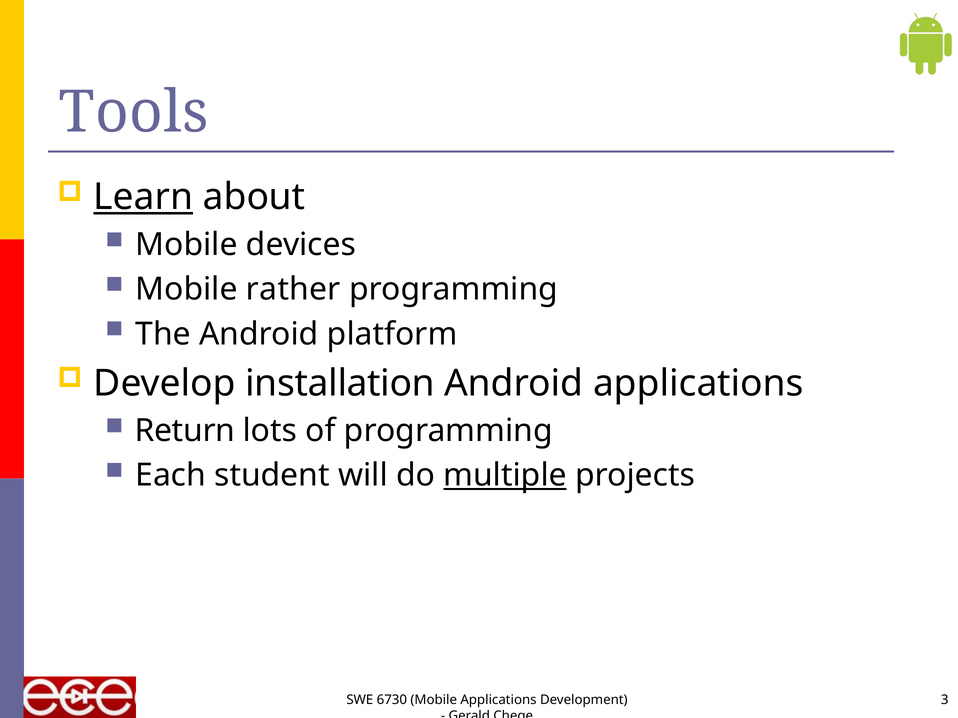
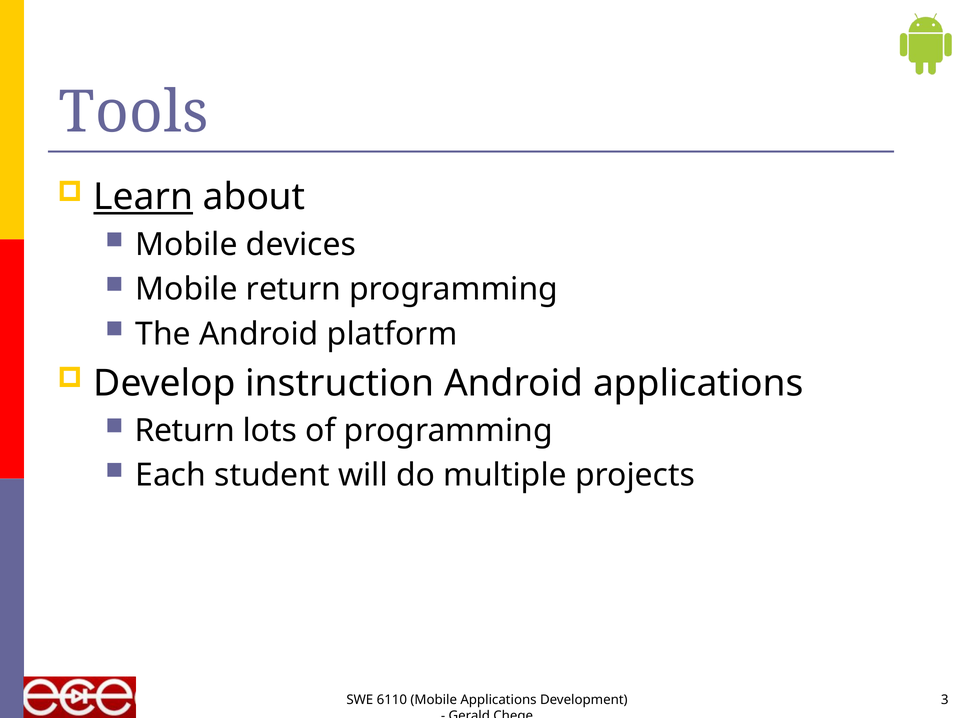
Mobile rather: rather -> return
installation: installation -> instruction
multiple underline: present -> none
6730: 6730 -> 6110
